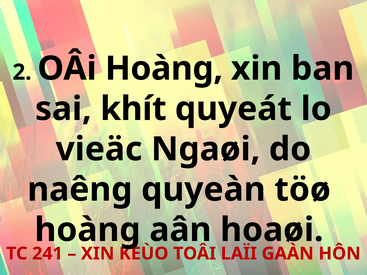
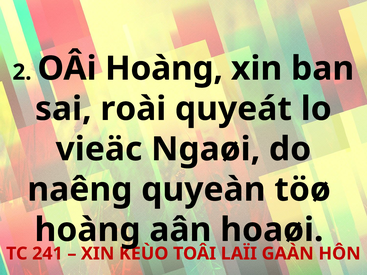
khít: khít -> roài
